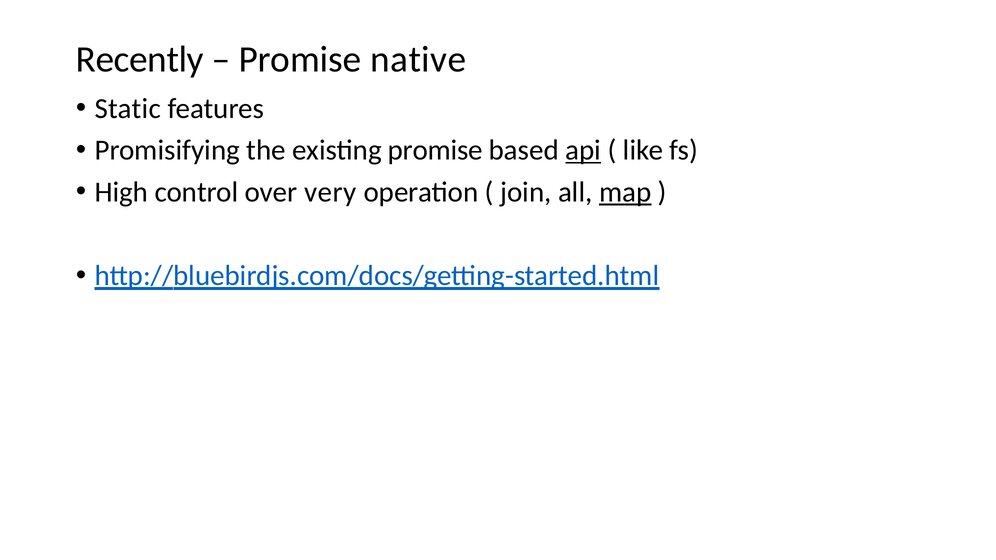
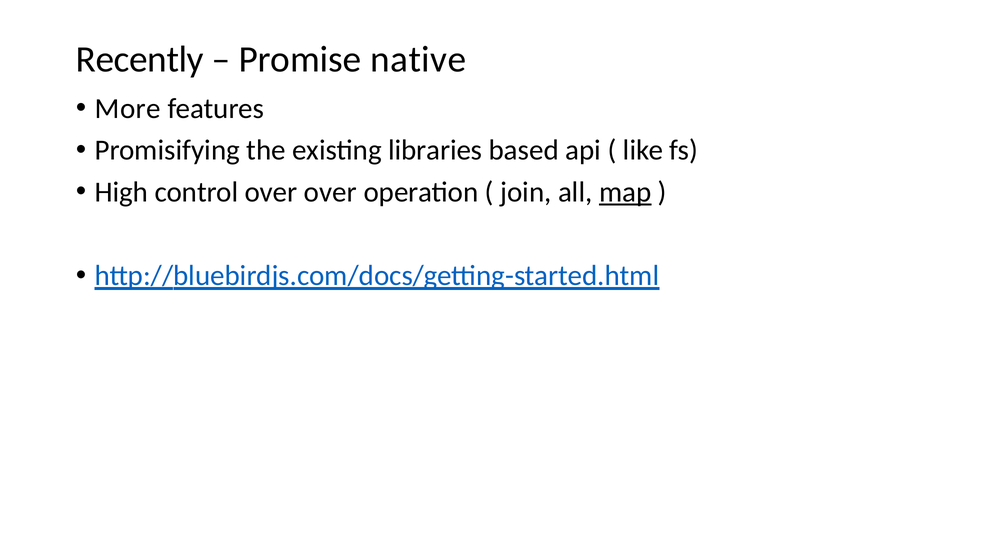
Static: Static -> More
existing promise: promise -> libraries
api underline: present -> none
over very: very -> over
